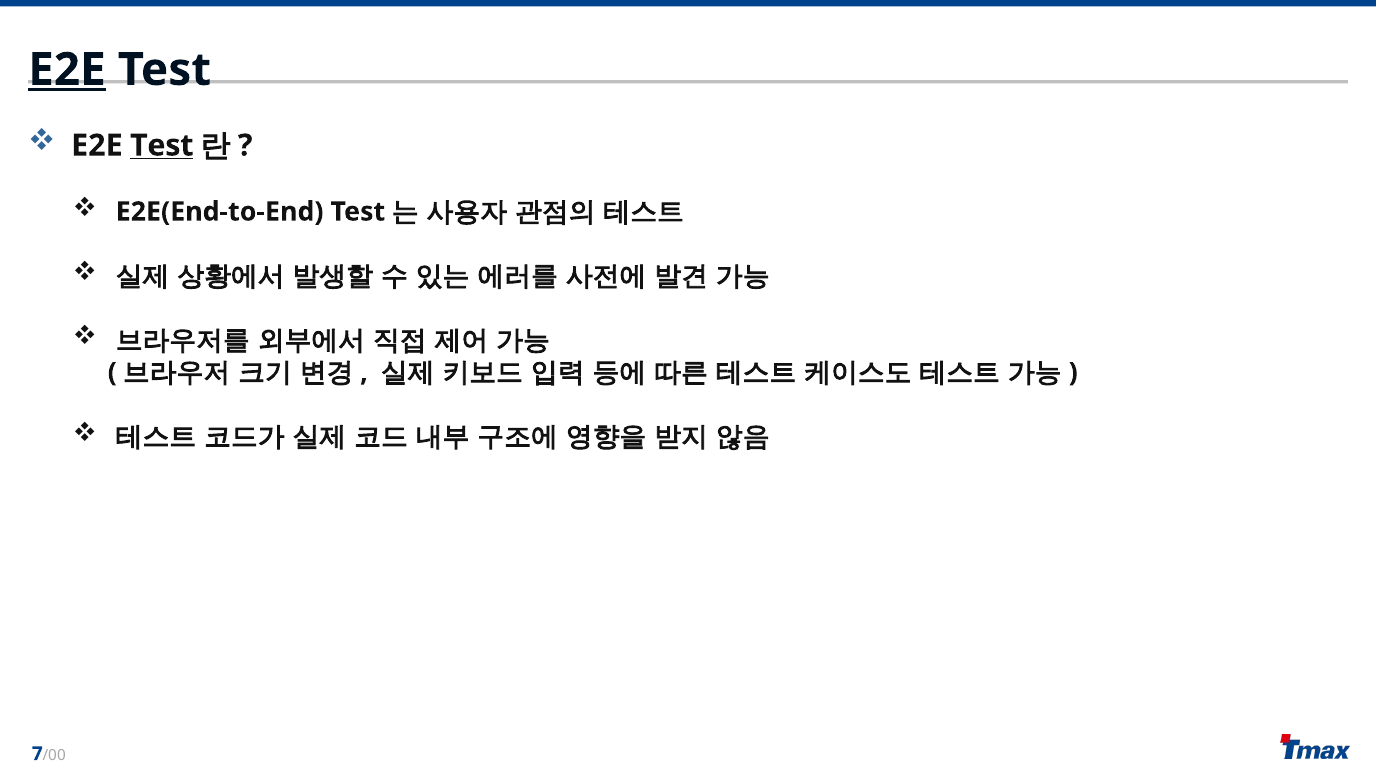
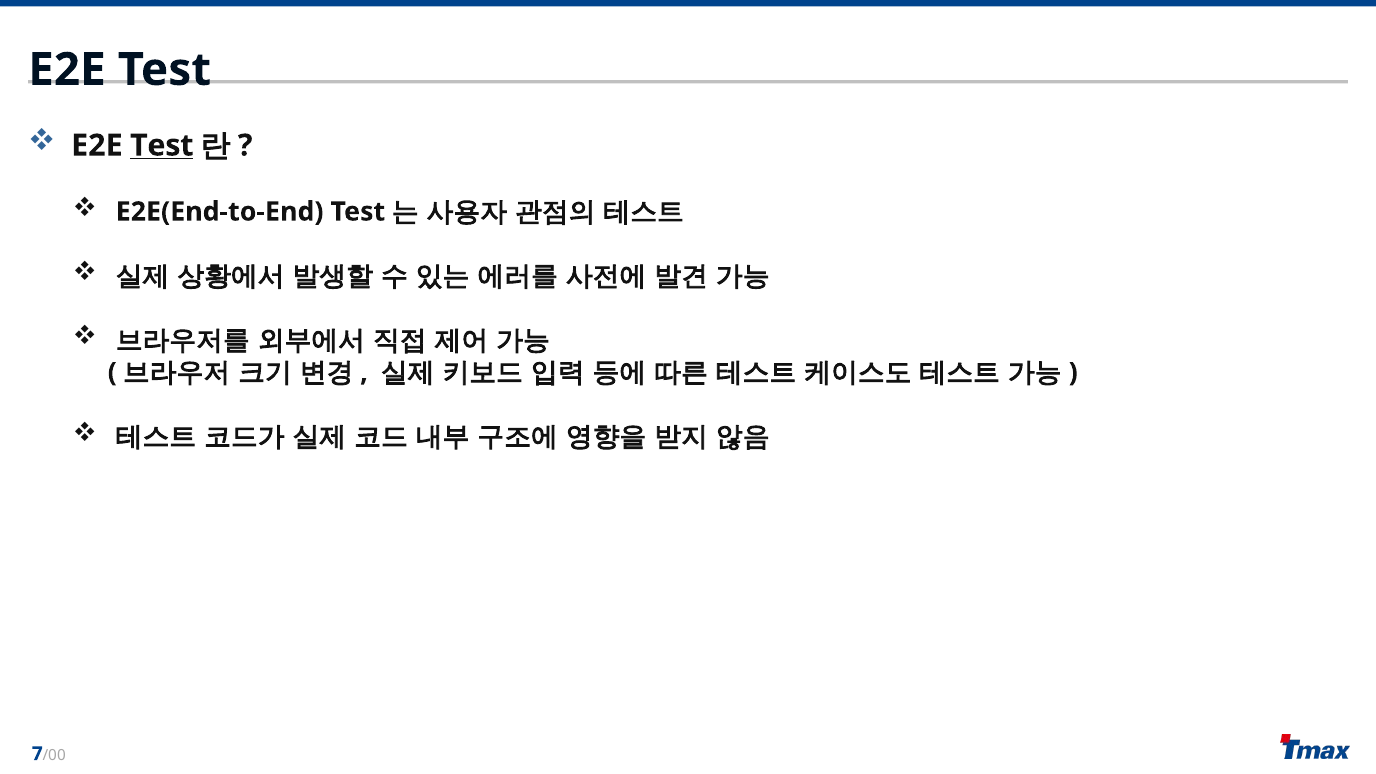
E2E at (67, 70) underline: present -> none
